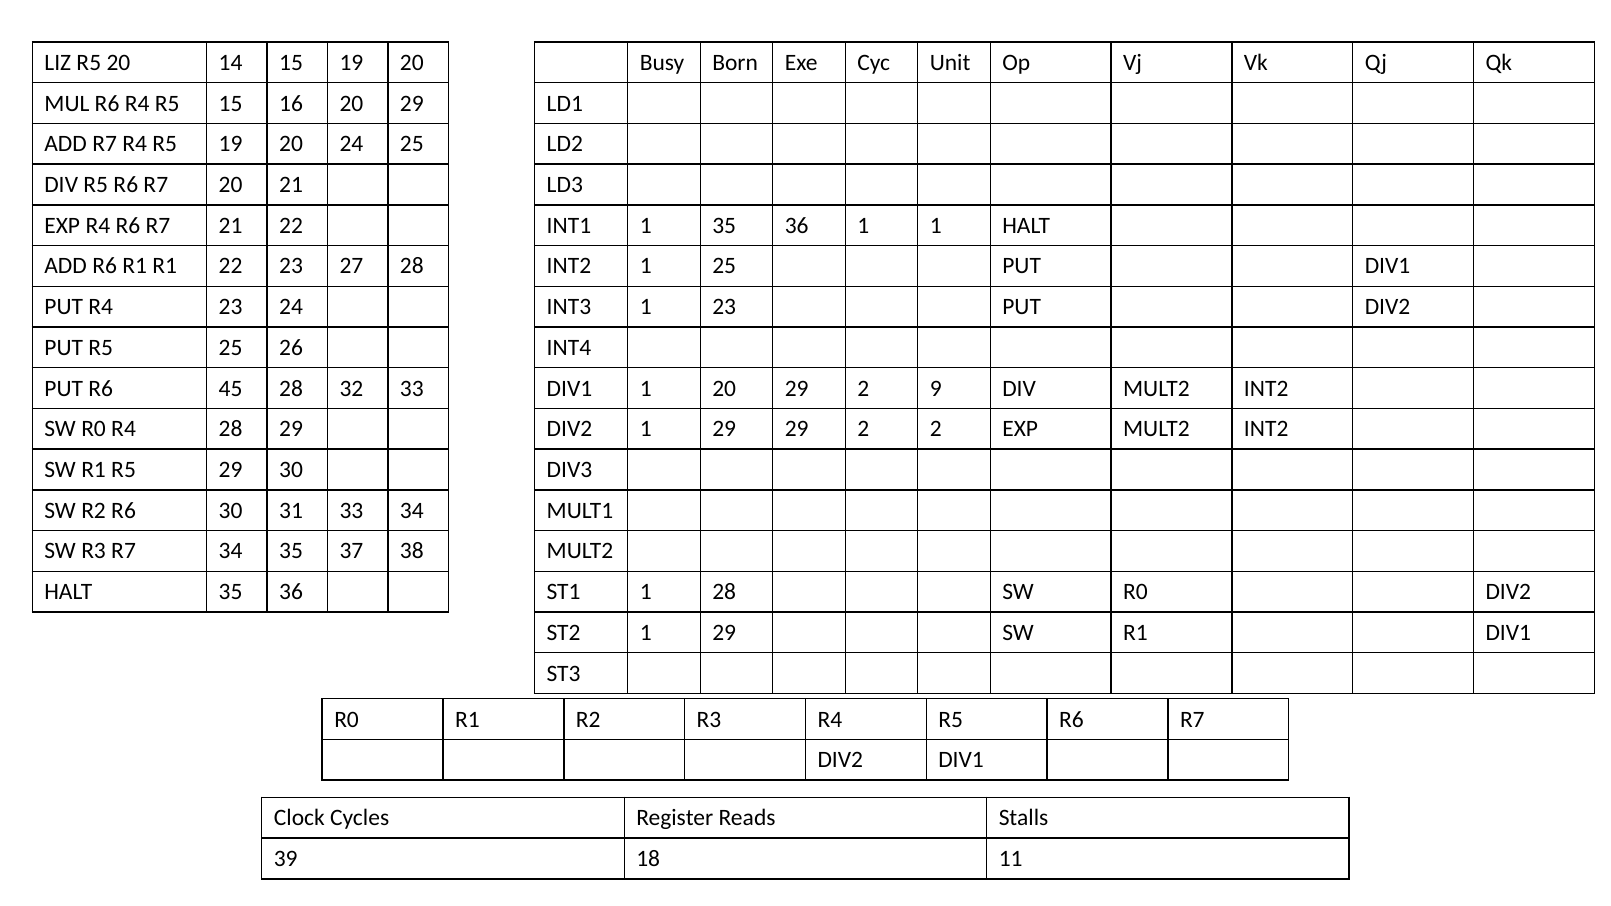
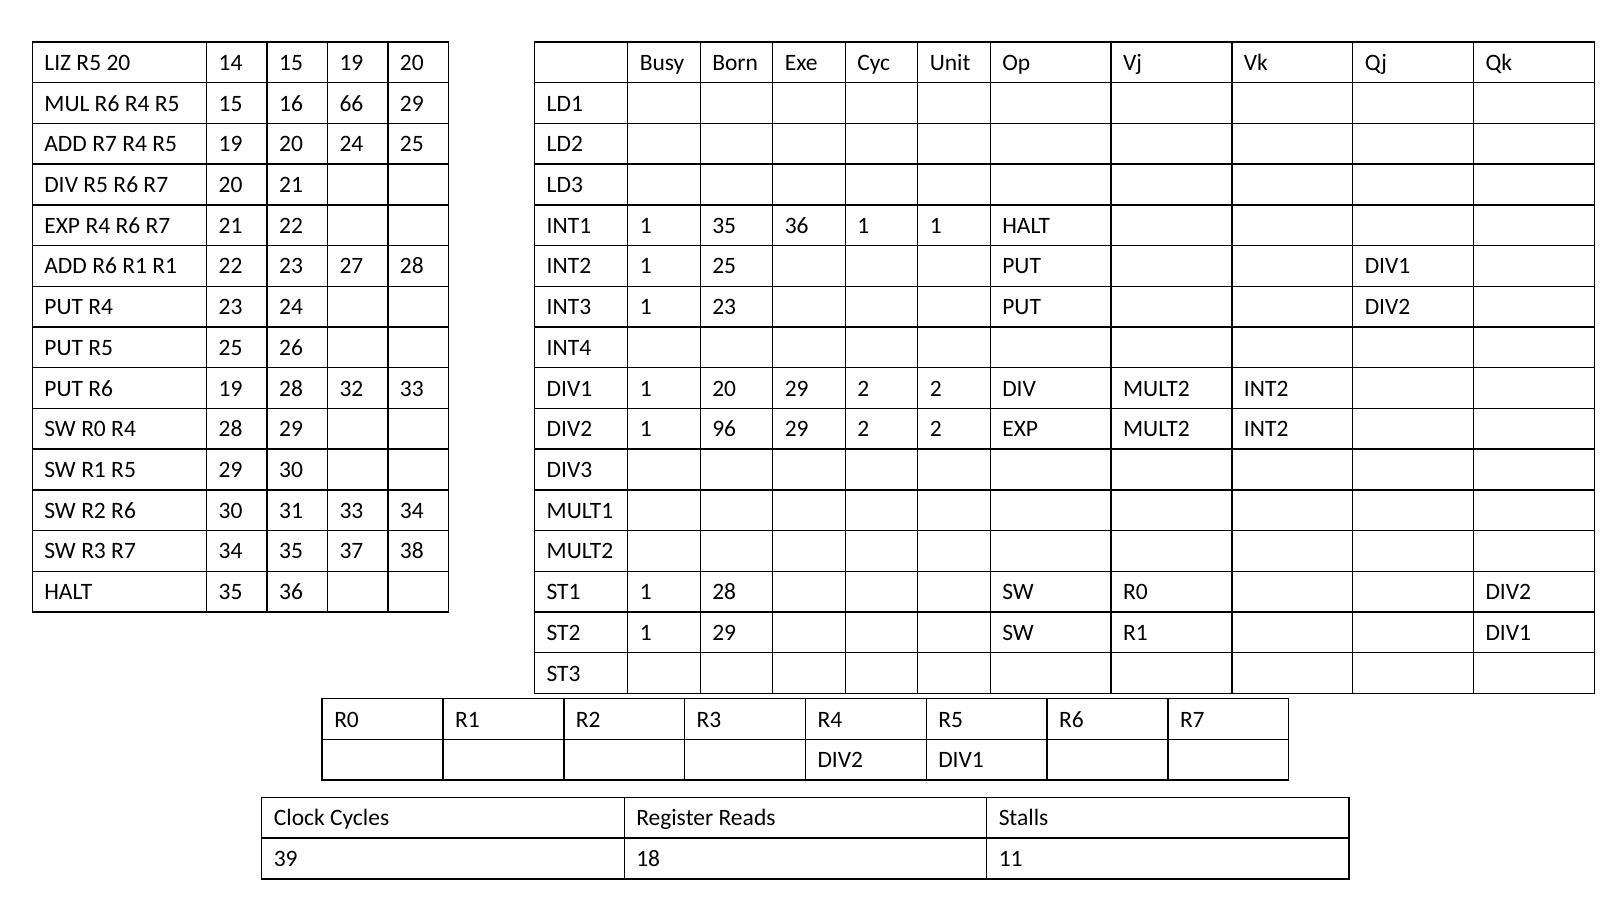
16 20: 20 -> 66
R6 45: 45 -> 19
20 29 2 9: 9 -> 2
DIV2 1 29: 29 -> 96
